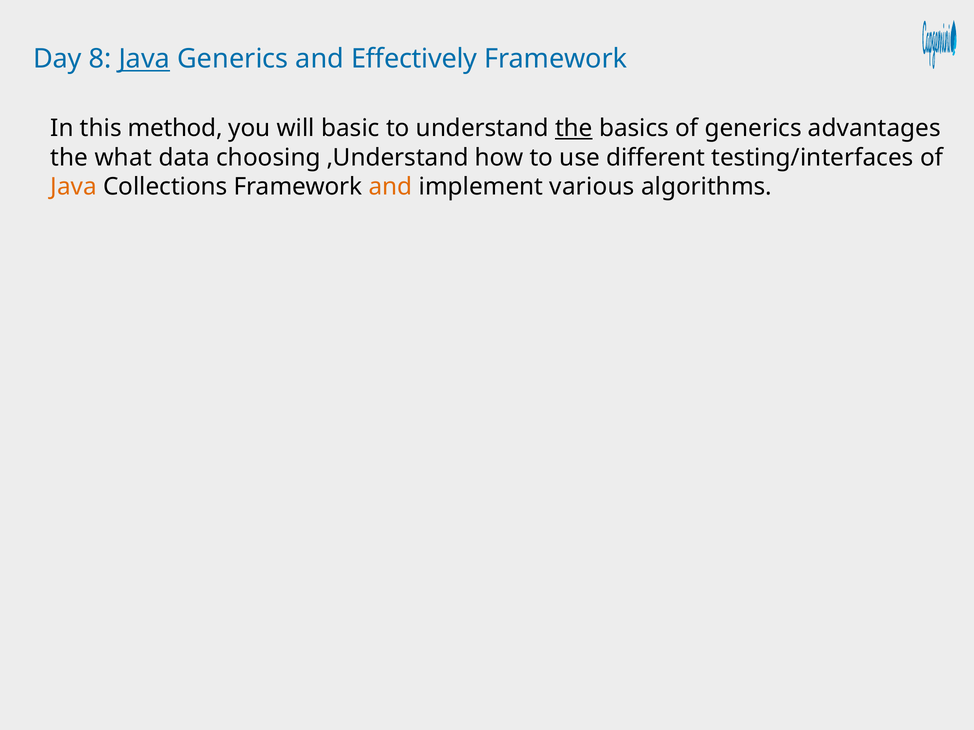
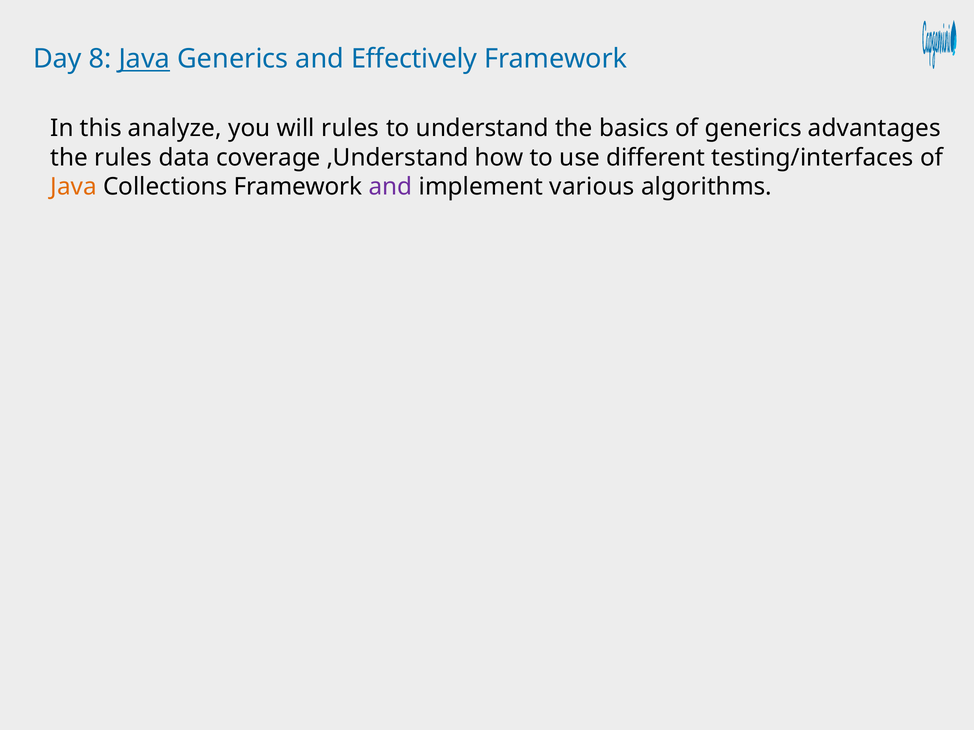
method: method -> analyze
will basic: basic -> rules
the at (574, 128) underline: present -> none
the what: what -> rules
choosing: choosing -> coverage
and at (391, 187) colour: orange -> purple
